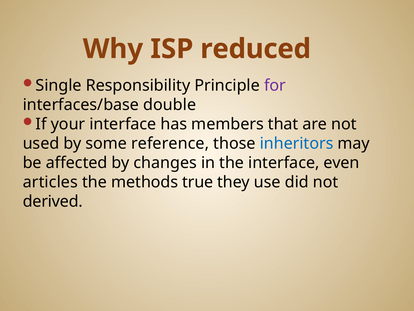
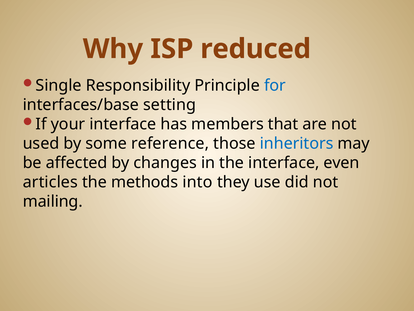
for colour: purple -> blue
double: double -> setting
true: true -> into
derived: derived -> mailing
